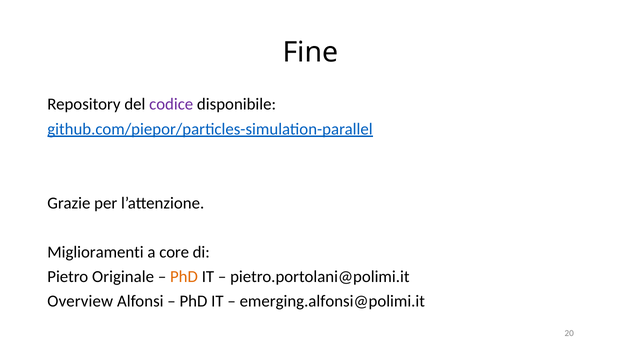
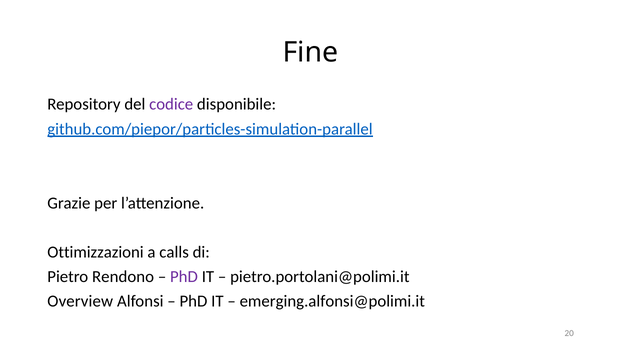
Miglioramenti: Miglioramenti -> Ottimizzazioni
core: core -> calls
Originale: Originale -> Rendono
PhD at (184, 277) colour: orange -> purple
